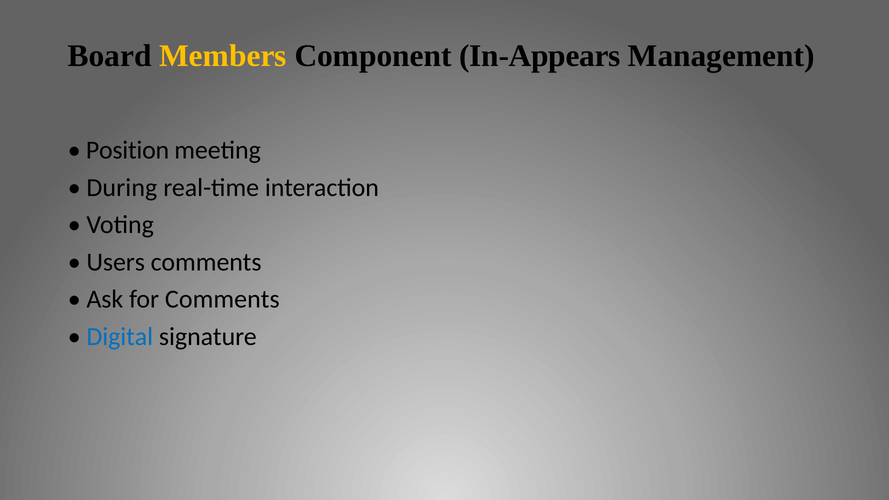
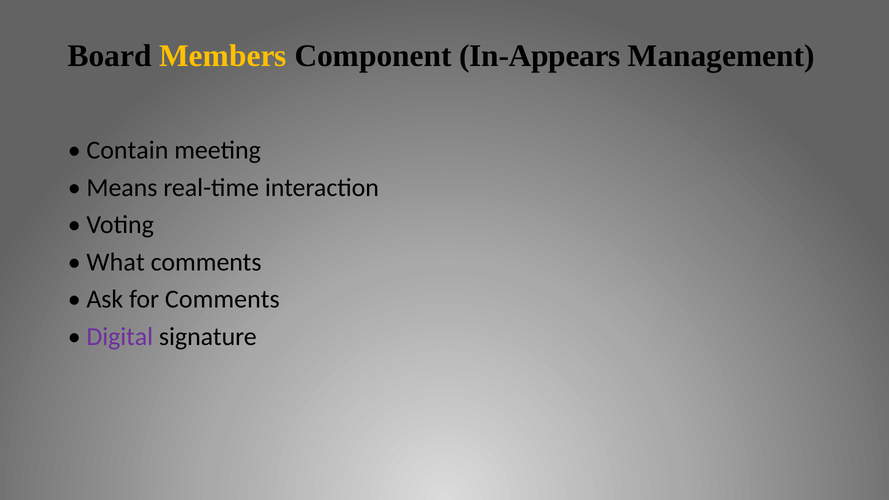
Position: Position -> Contain
During: During -> Means
Users: Users -> What
Digital colour: blue -> purple
